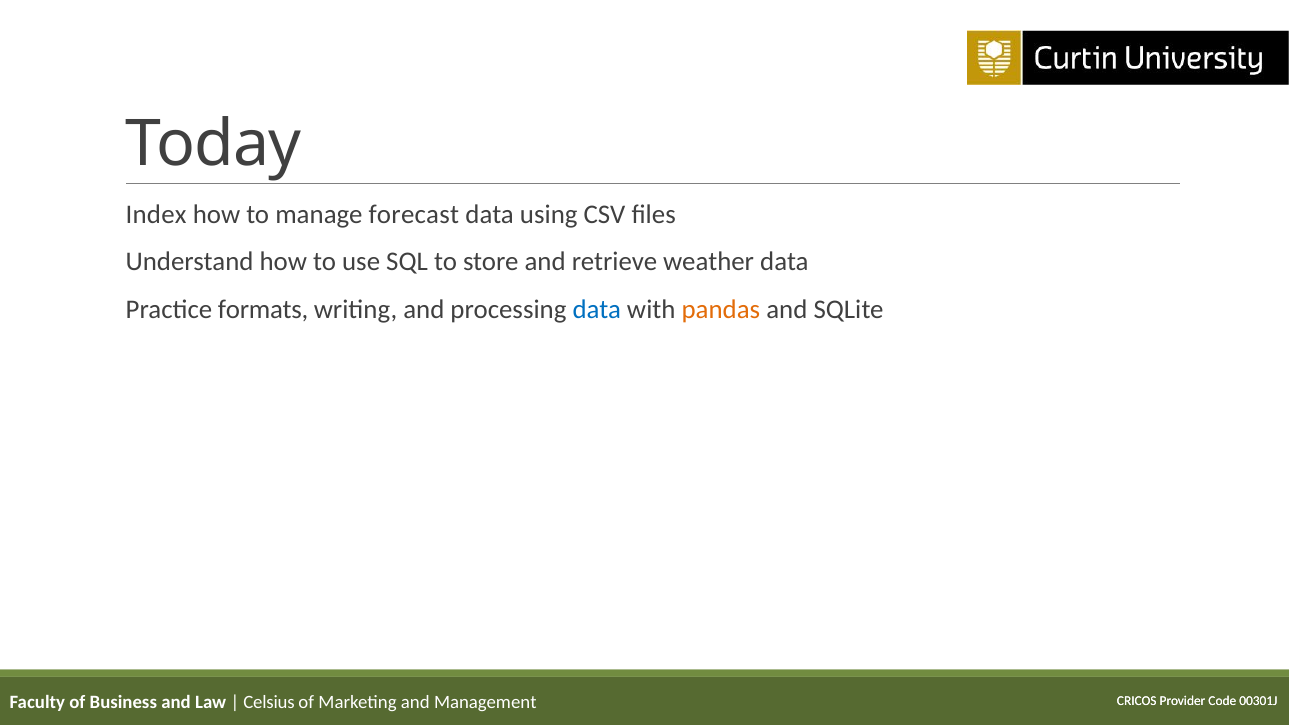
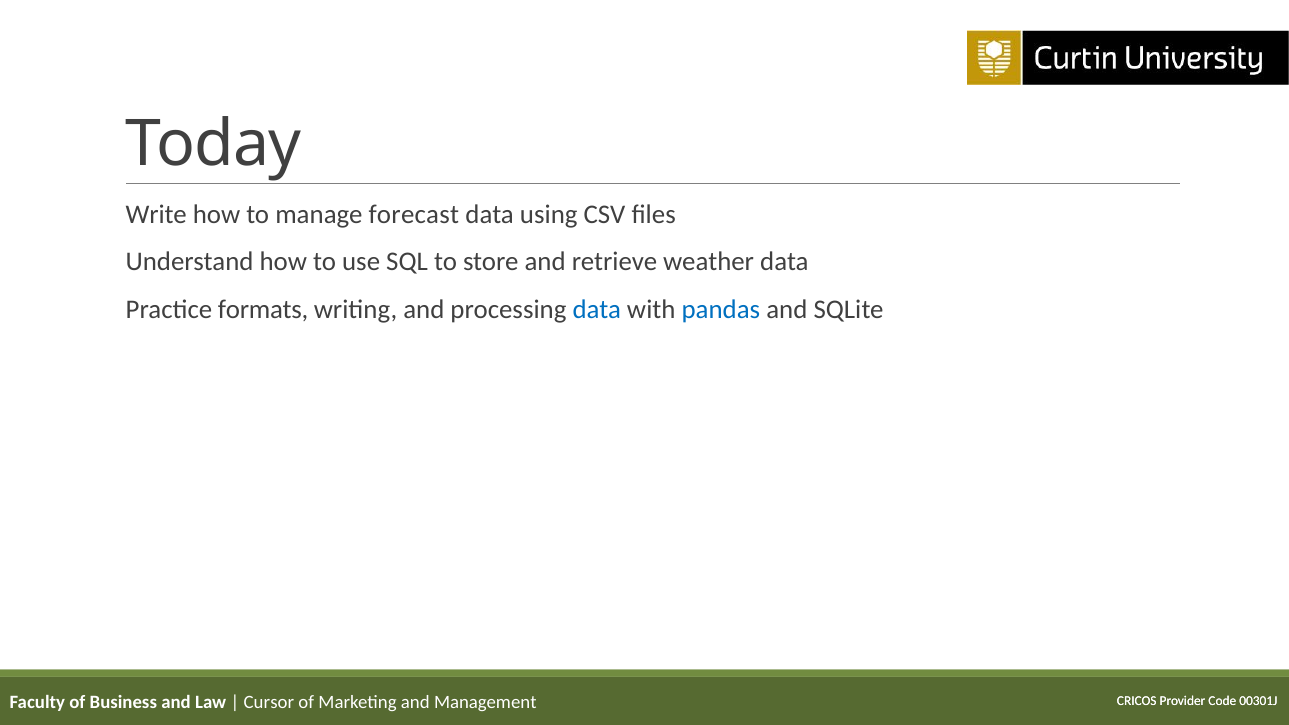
Index: Index -> Write
pandas colour: orange -> blue
Celsius: Celsius -> Cursor
